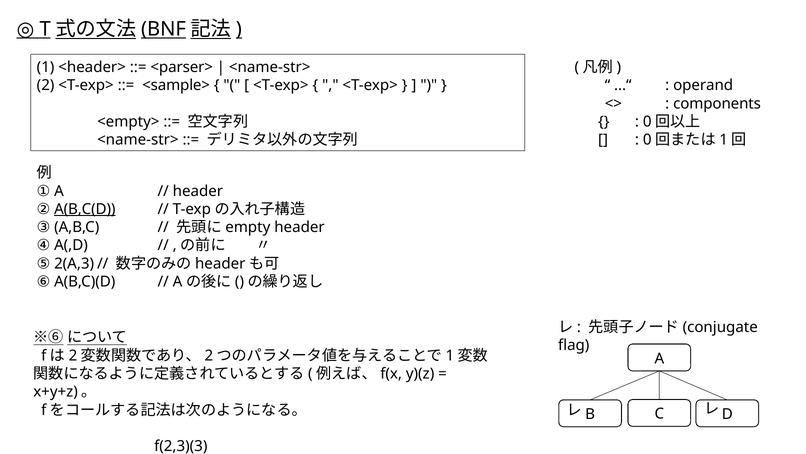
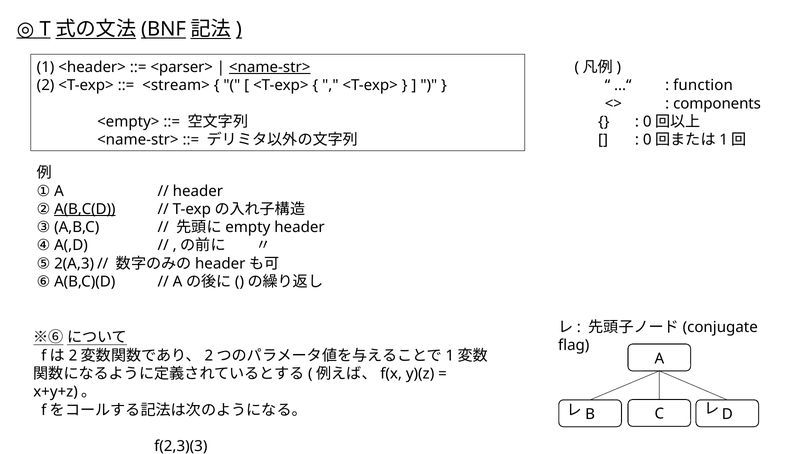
<name-str> at (270, 67) underline: none -> present
<sample>: <sample> -> <stream>
operand: operand -> function
